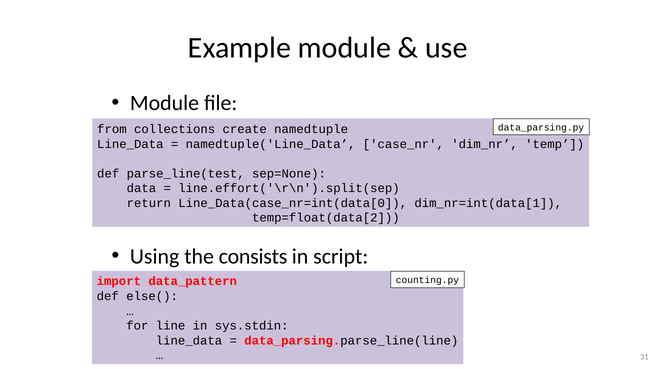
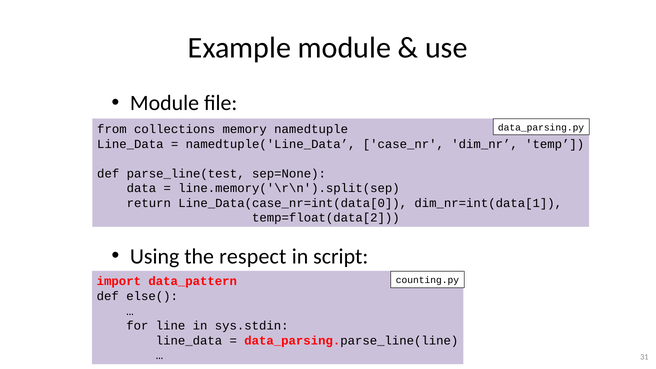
create: create -> memory
line.effort('\r\n').split(sep: line.effort('\r\n').split(sep -> line.memory('\r\n').split(sep
consists: consists -> respect
